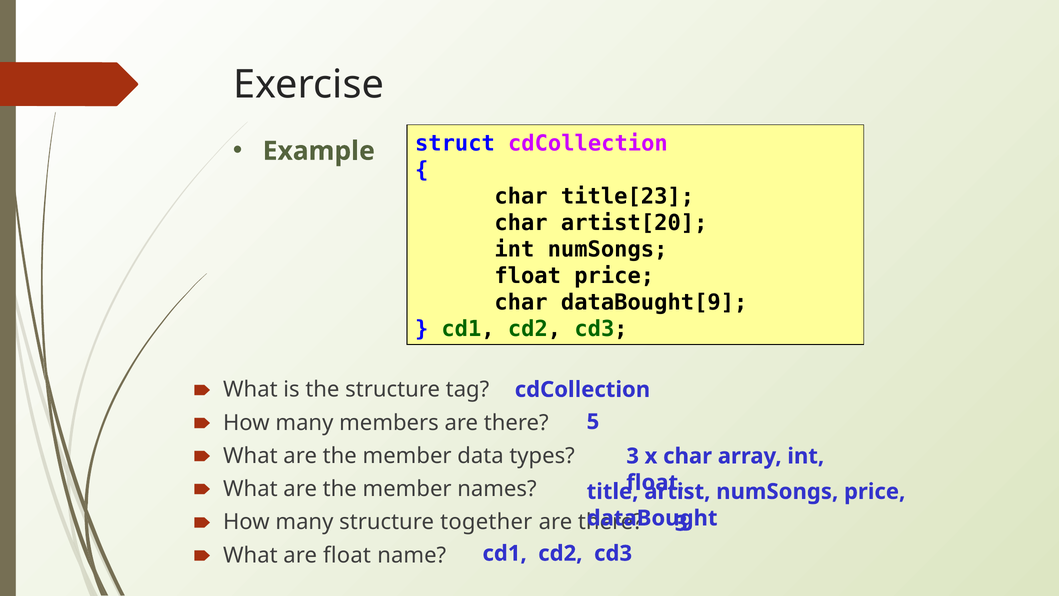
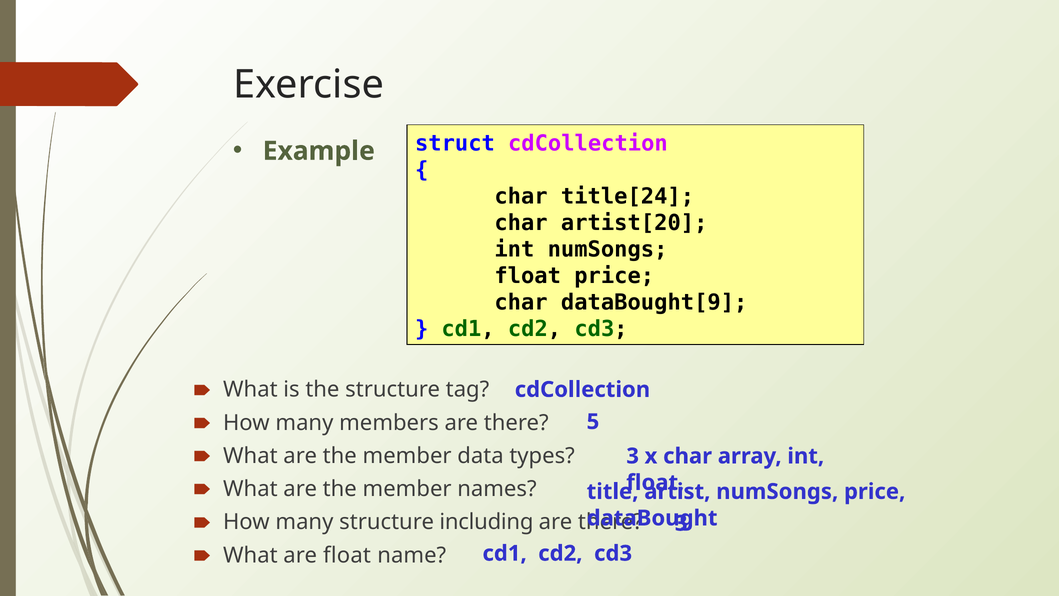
title[23: title[23 -> title[24
together: together -> including
